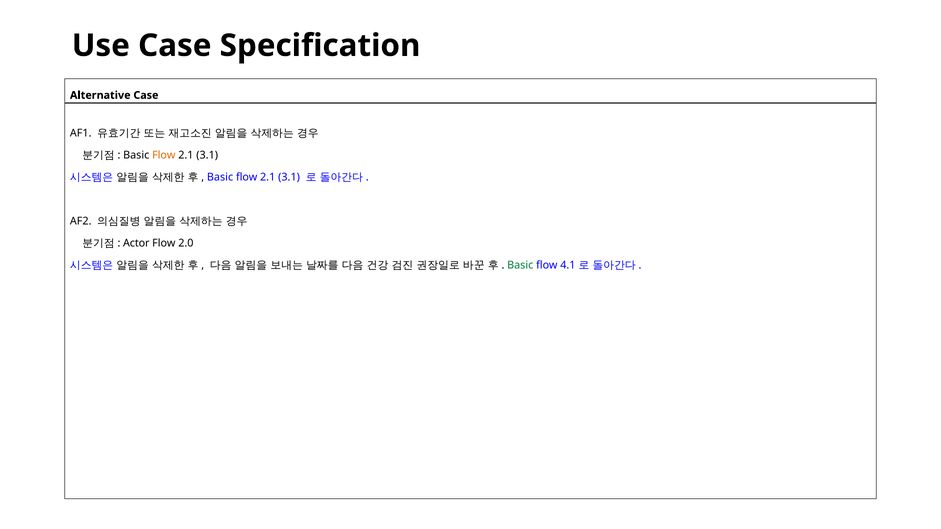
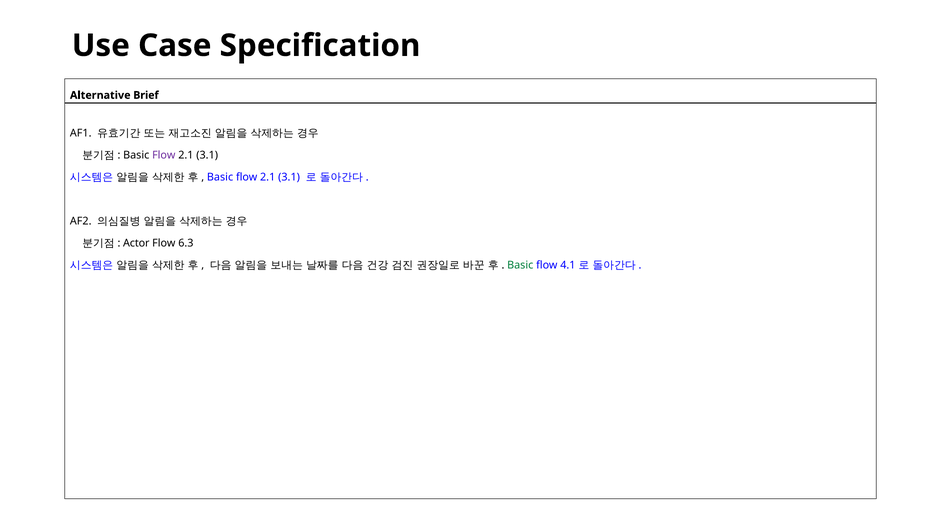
Alternative Case: Case -> Brief
Flow at (164, 155) colour: orange -> purple
2.0: 2.0 -> 6.3
